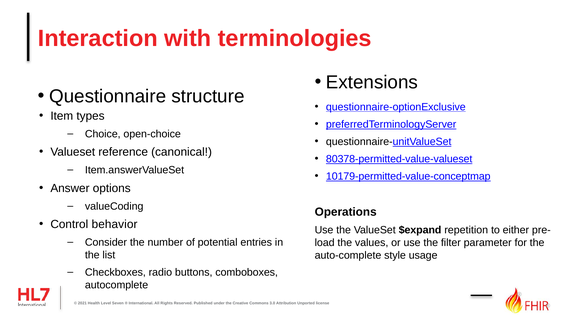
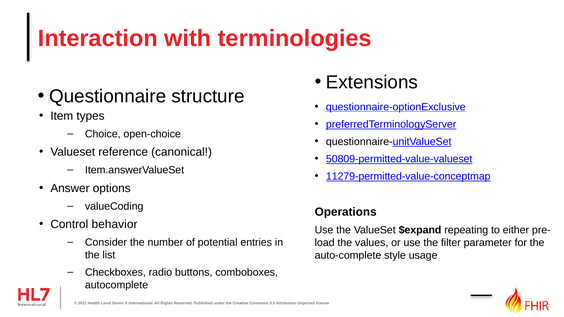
80378-permitted-value-valueset: 80378-permitted-value-valueset -> 50809-permitted-value-valueset
10179-permitted-value-conceptmap: 10179-permitted-value-conceptmap -> 11279-permitted-value-conceptmap
repetition: repetition -> repeating
